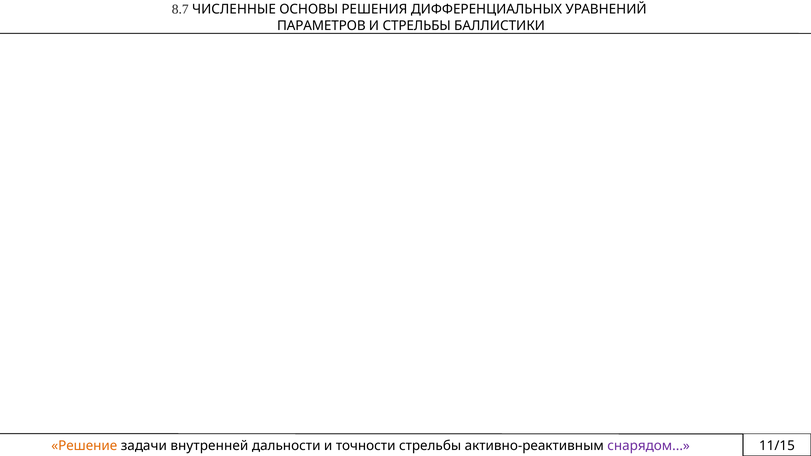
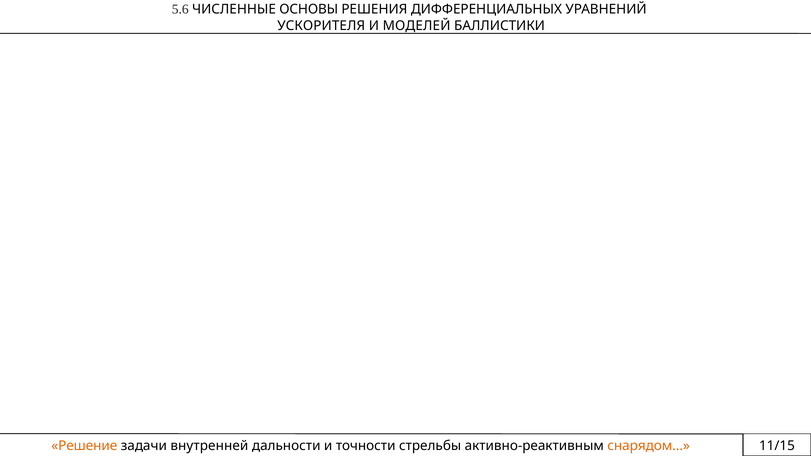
8.7: 8.7 -> 5.6
ПАРАМЕТРОВ: ПАРАМЕТРОВ -> УСКОРИТЕЛЯ
И СТРЕЛЬБЫ: СТРЕЛЬБЫ -> МОДЕЛЕЙ
снарядом colour: purple -> orange
